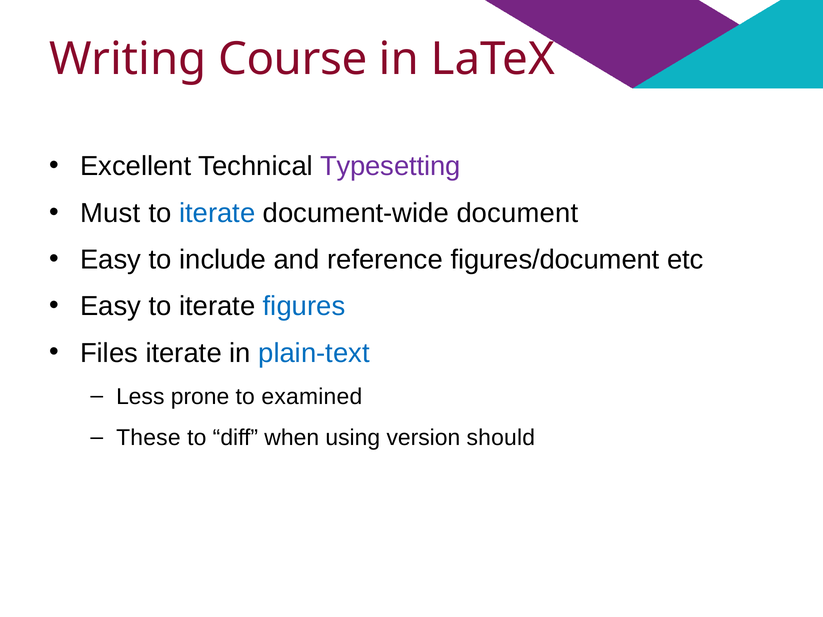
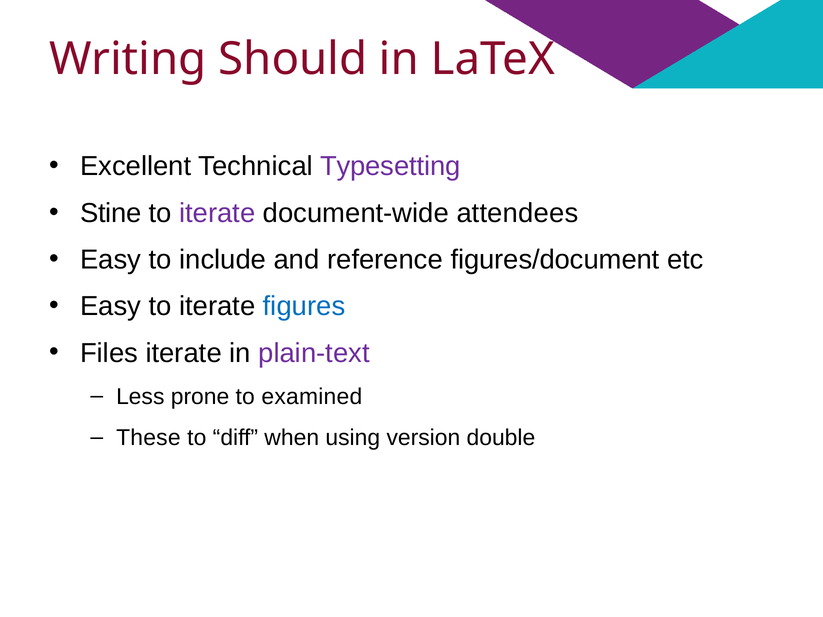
Course: Course -> Should
Must: Must -> Stine
iterate at (217, 213) colour: blue -> purple
document: document -> attendees
plain-text colour: blue -> purple
should: should -> double
